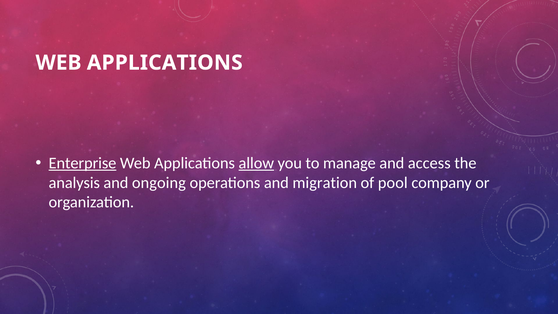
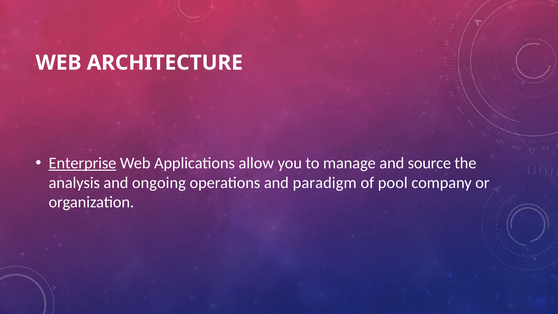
APPLICATIONS at (165, 63): APPLICATIONS -> ARCHITECTURE
allow underline: present -> none
access: access -> source
migration: migration -> paradigm
